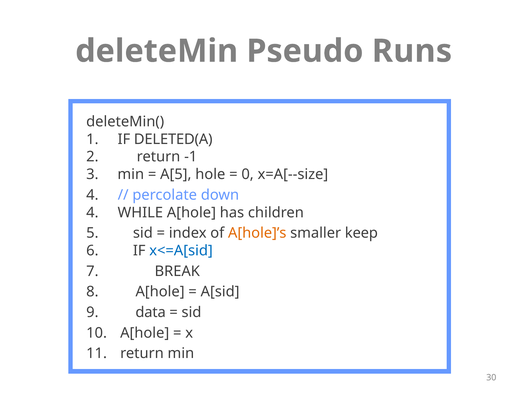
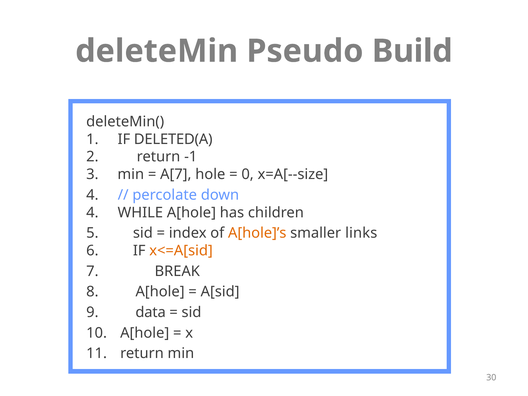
Runs: Runs -> Build
A[5: A[5 -> A[7
keep: keep -> links
x<=A[sid colour: blue -> orange
